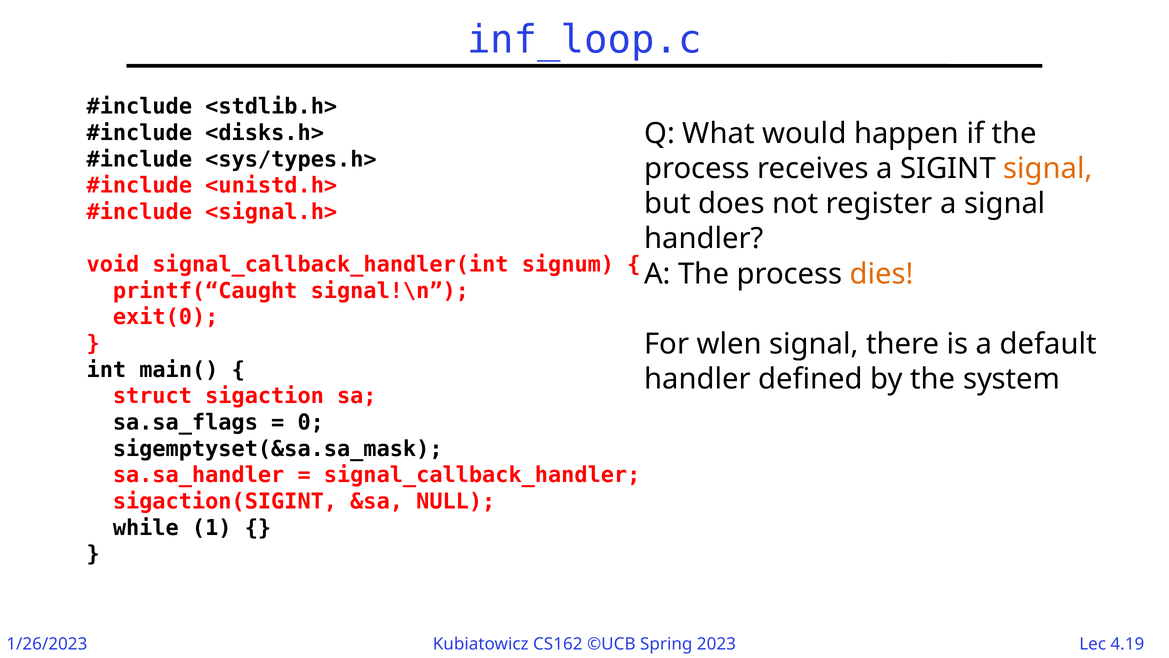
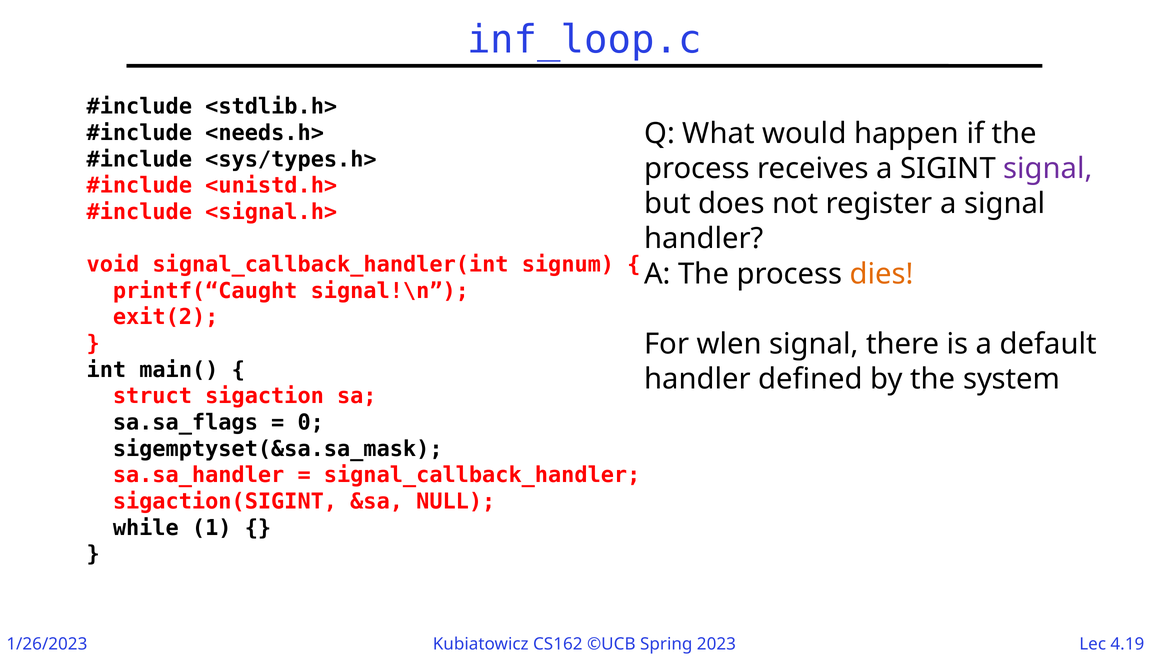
<disks.h>: <disks.h> -> <needs.h>
signal at (1048, 169) colour: orange -> purple
exit(0: exit(0 -> exit(2
